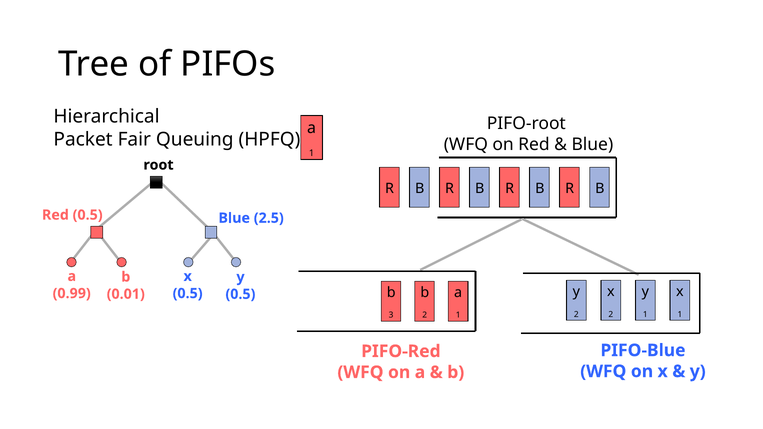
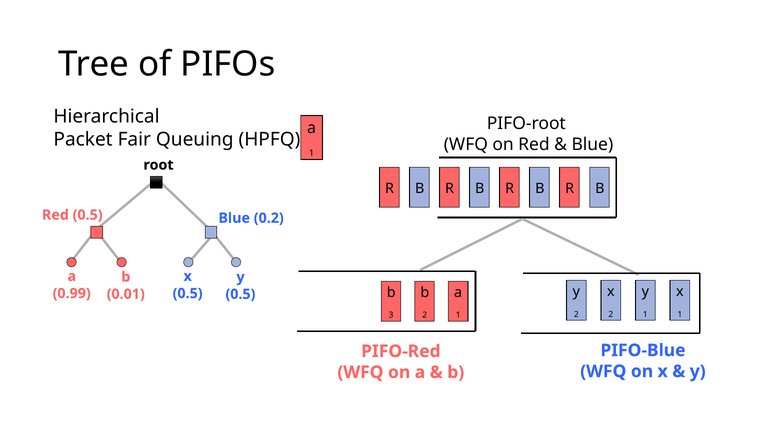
2.5: 2.5 -> 0.2
